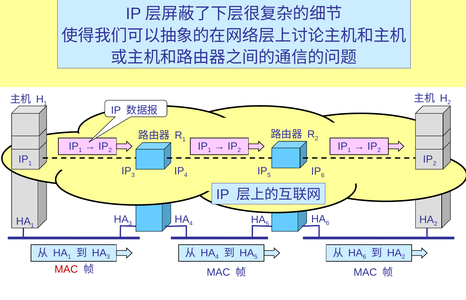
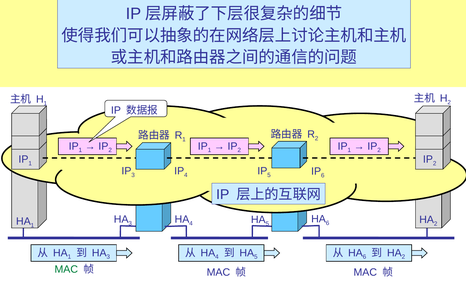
MAC at (66, 269) colour: red -> green
